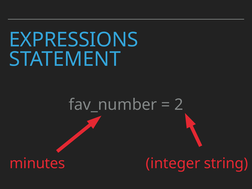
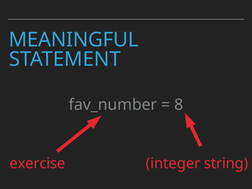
EXPRESSIONS: EXPRESSIONS -> MEANINGFUL
2: 2 -> 8
minutes: minutes -> exercise
